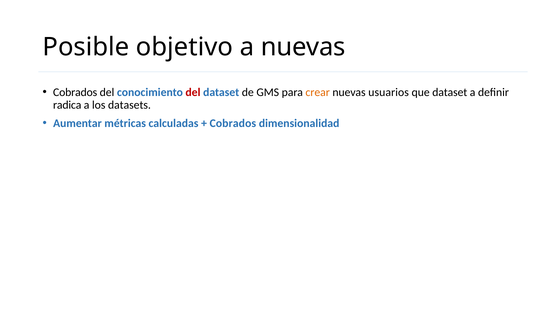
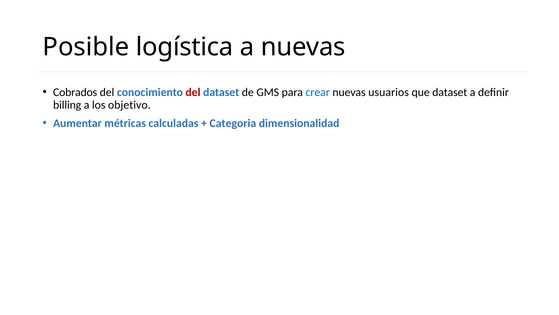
objetivo: objetivo -> logística
crear colour: orange -> blue
radica: radica -> billing
datasets: datasets -> objetivo
Cobrados at (233, 123): Cobrados -> Categoria
